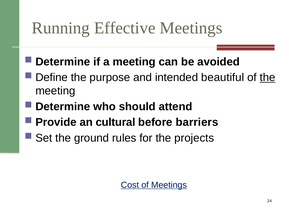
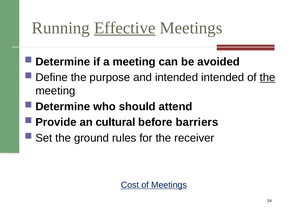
Effective underline: none -> present
intended beautiful: beautiful -> intended
projects: projects -> receiver
